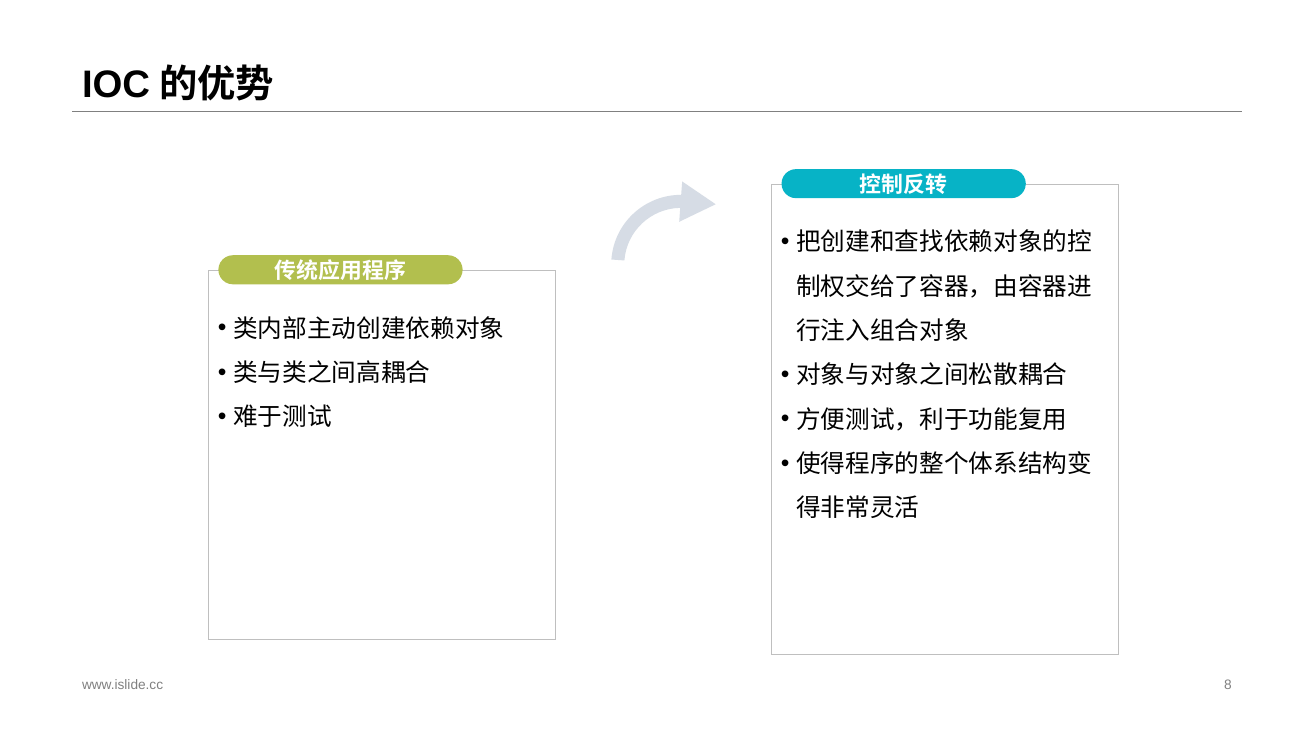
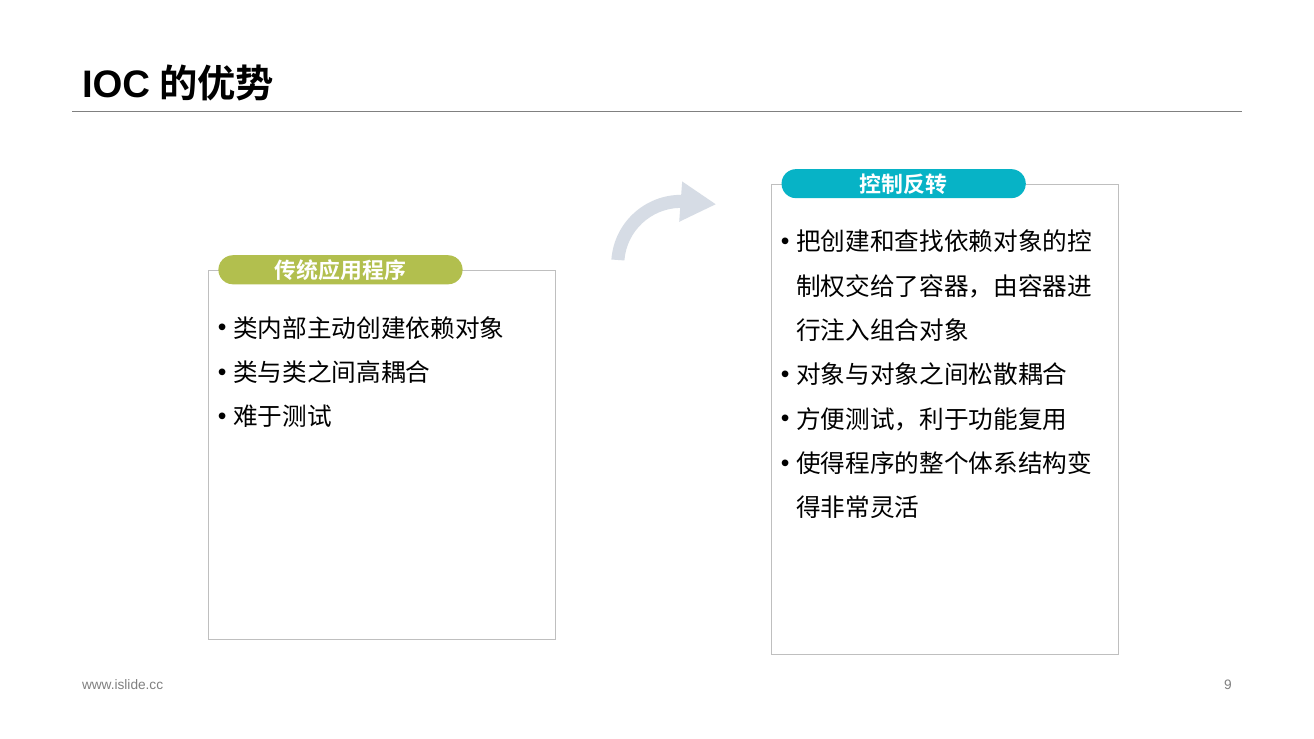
8: 8 -> 9
